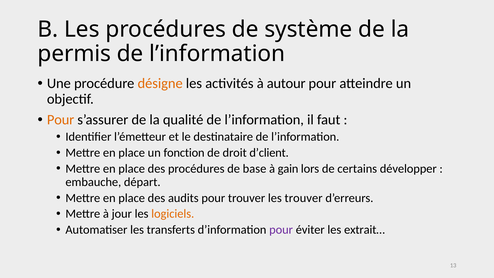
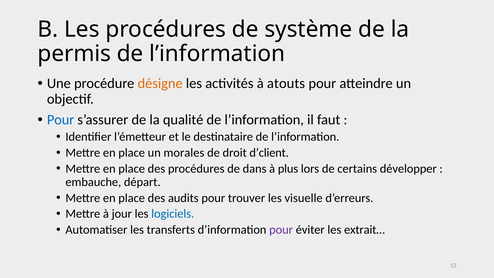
autour: autour -> atouts
Pour at (61, 120) colour: orange -> blue
fonction: fonction -> morales
base: base -> dans
gain: gain -> plus
les trouver: trouver -> visuelle
logiciels colour: orange -> blue
